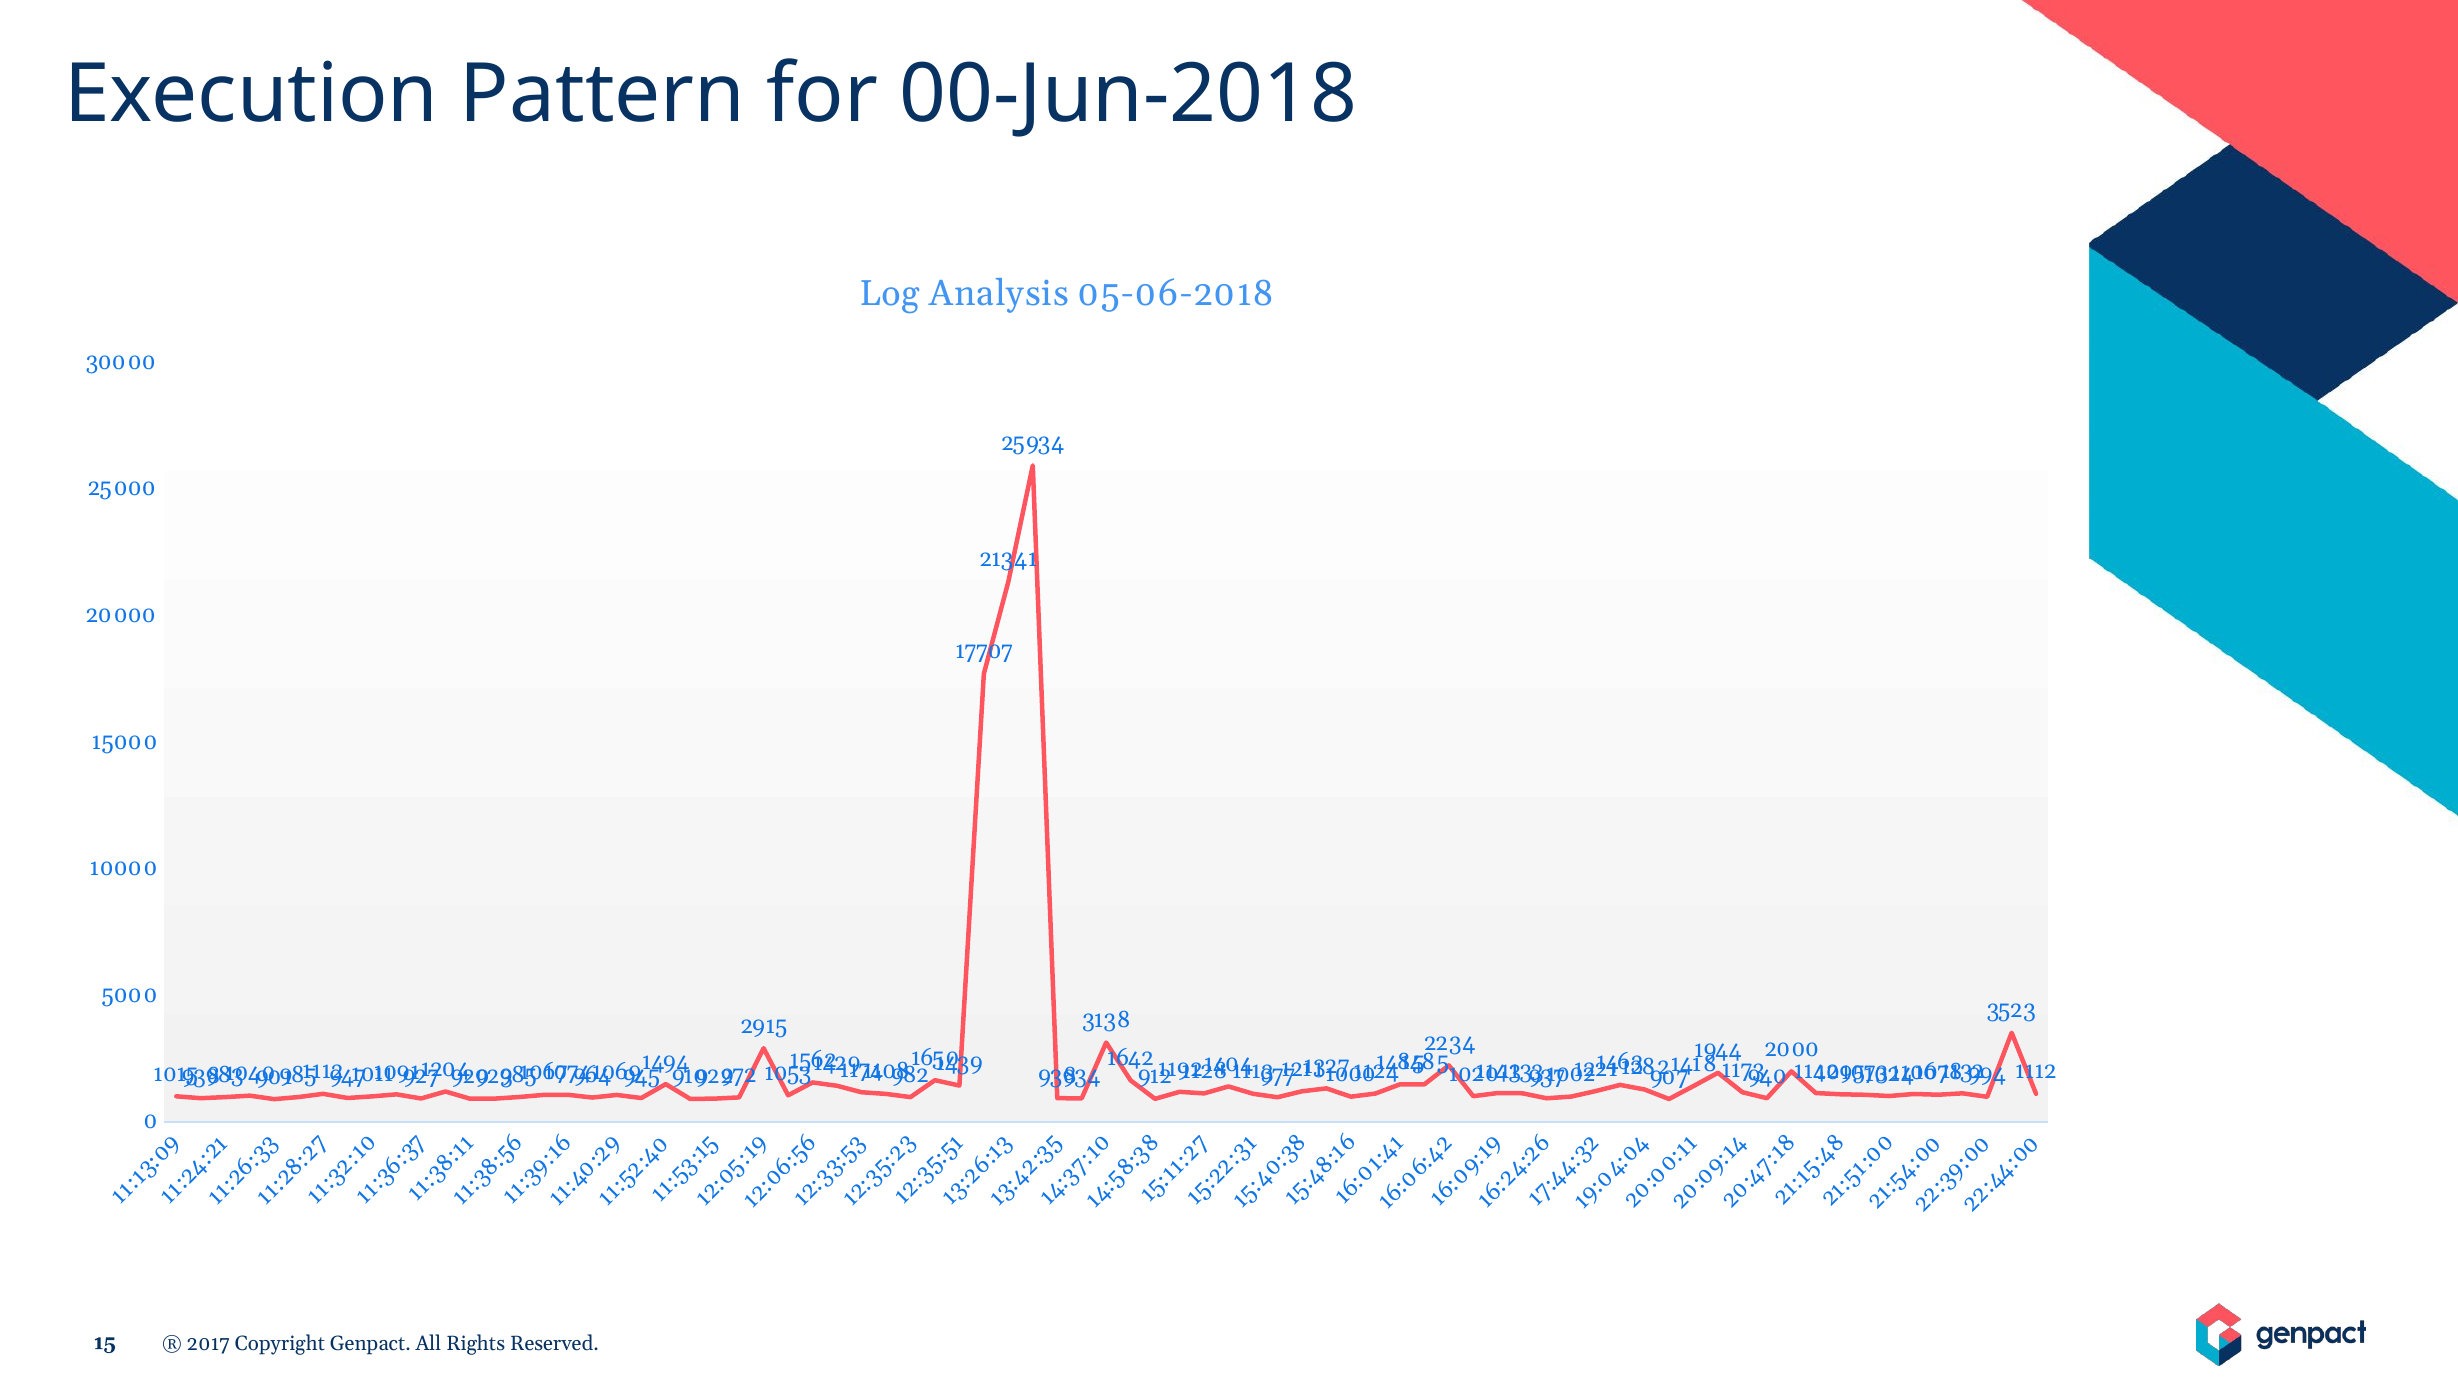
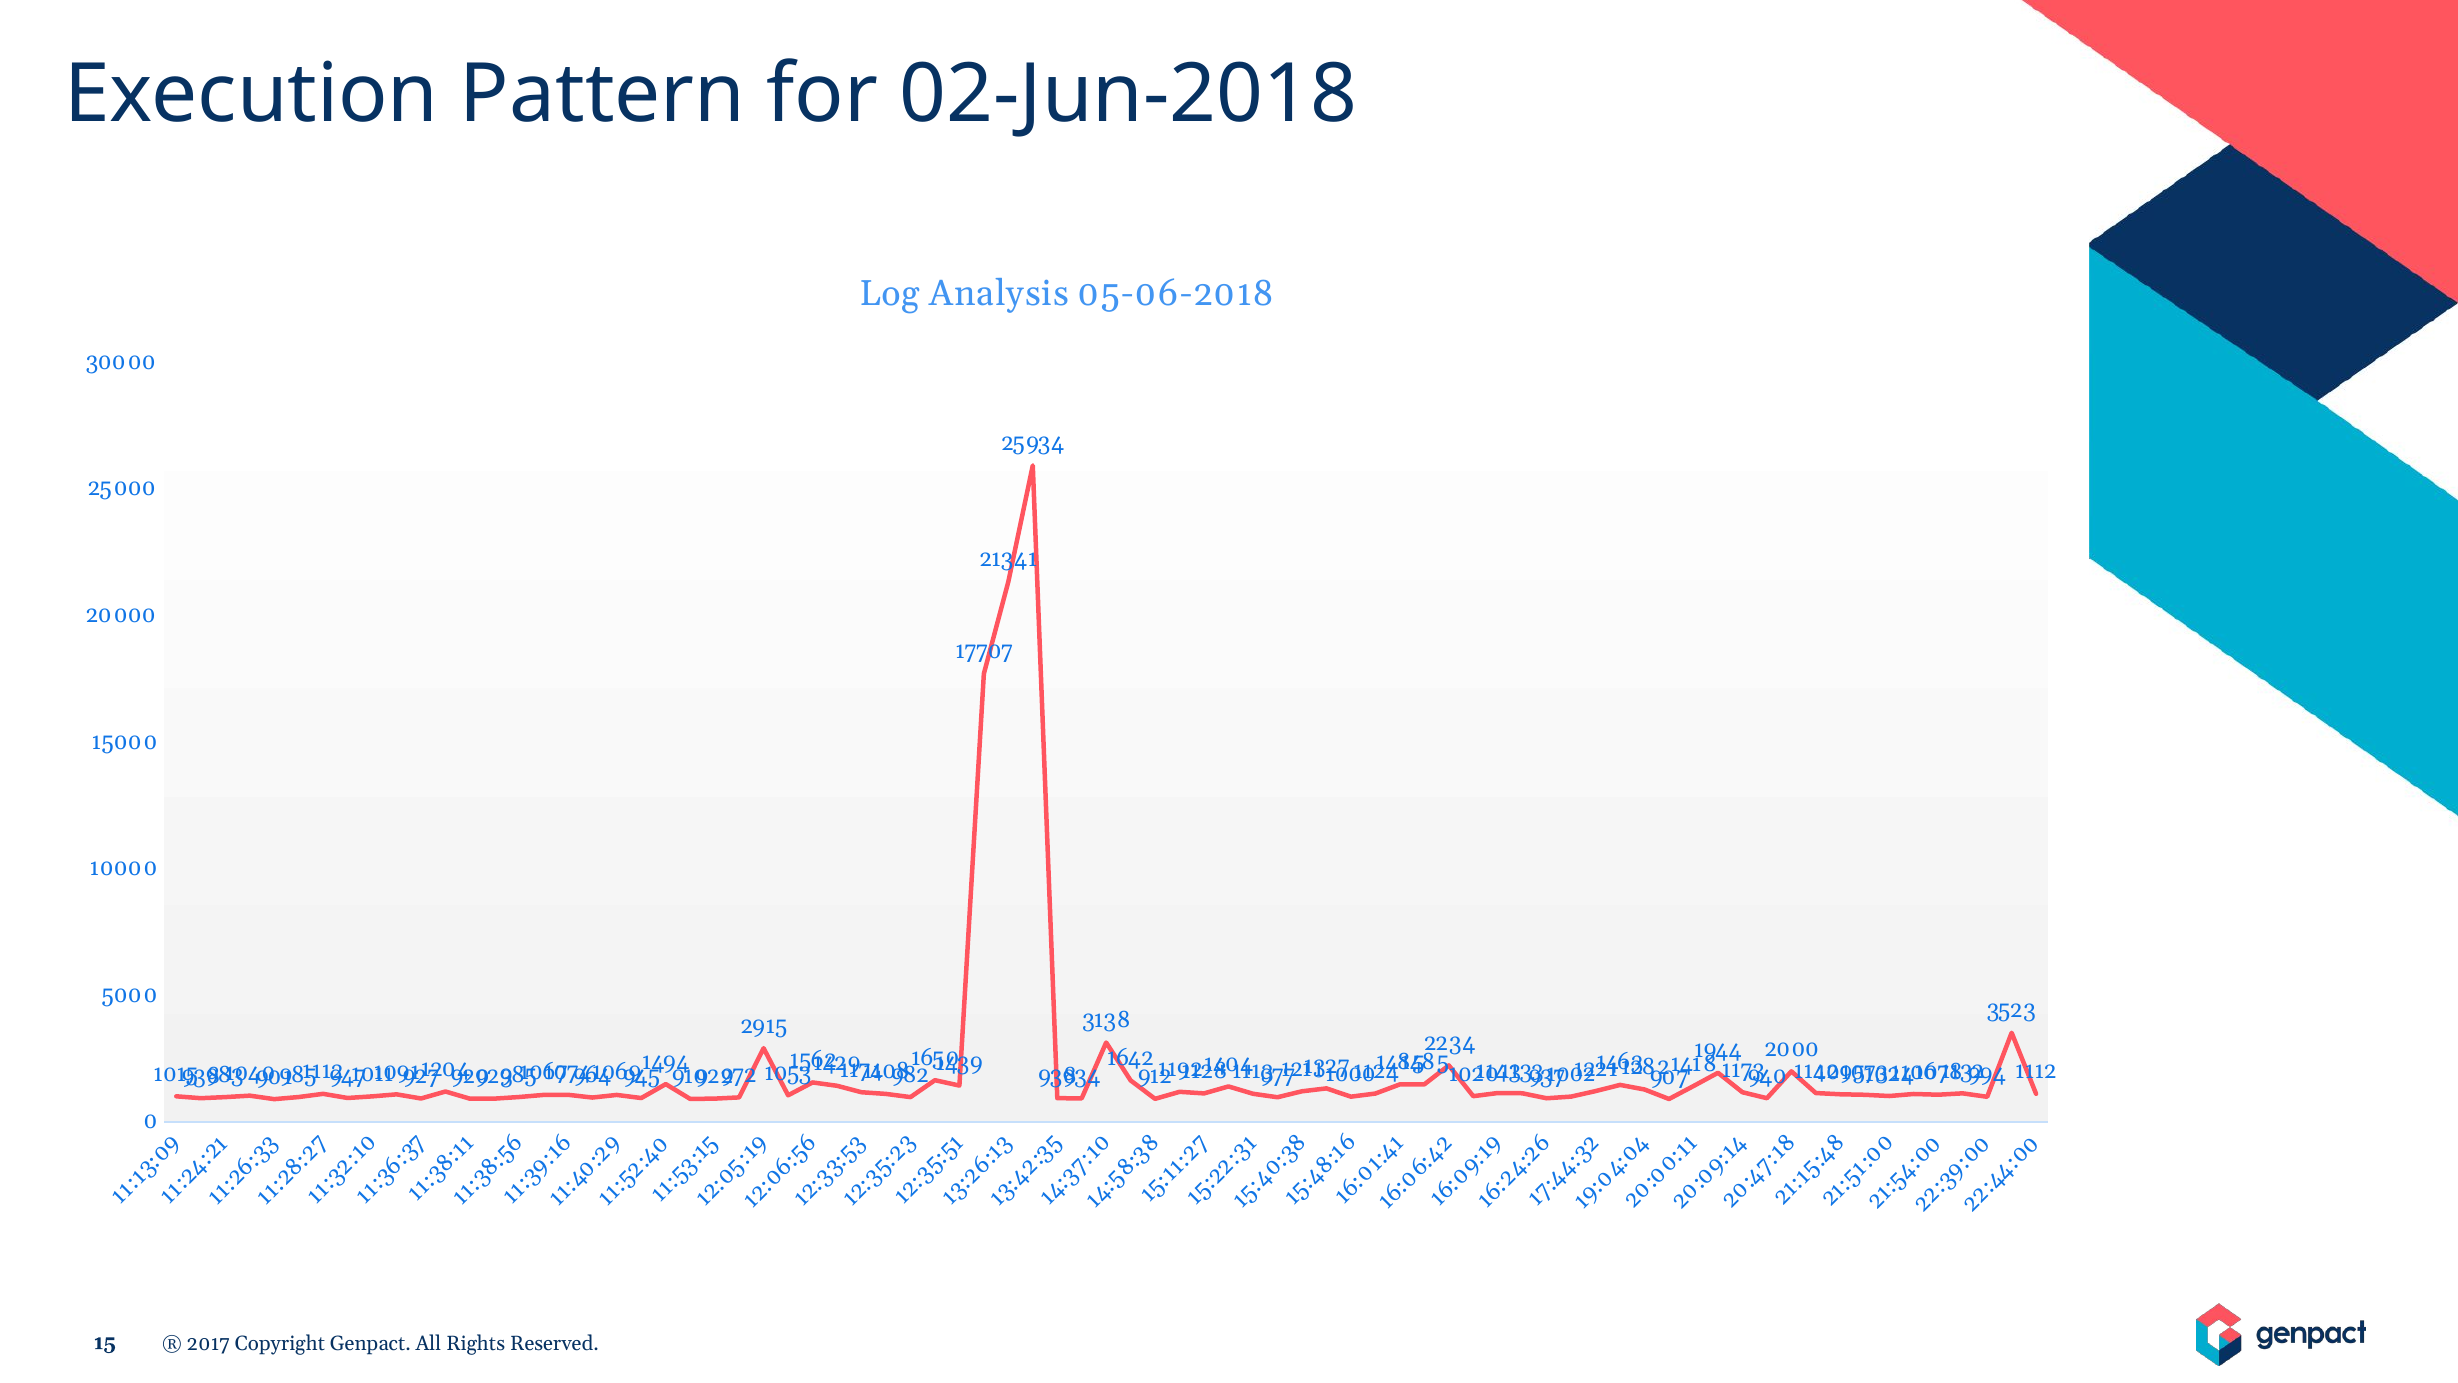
00-Jun-2018: 00-Jun-2018 -> 02-Jun-2018
